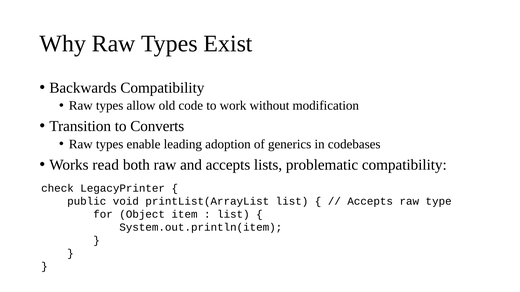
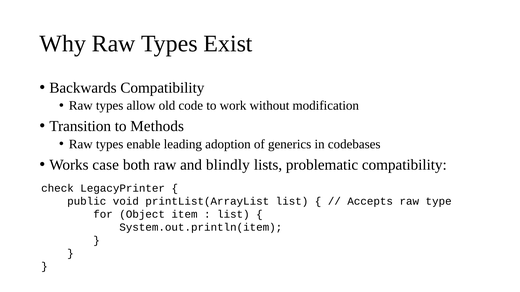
Converts: Converts -> Methods
read: read -> case
and accepts: accepts -> blindly
